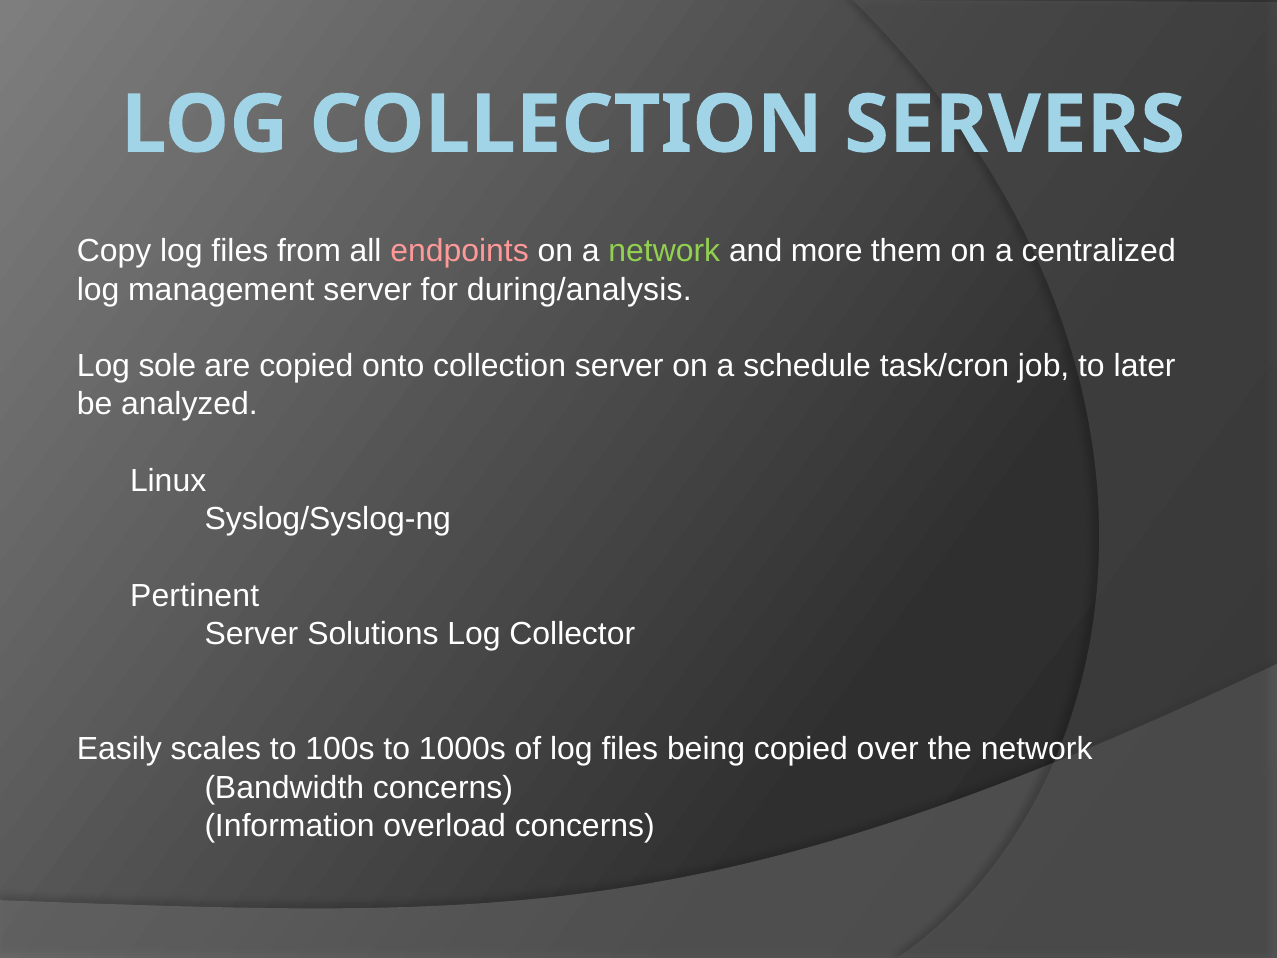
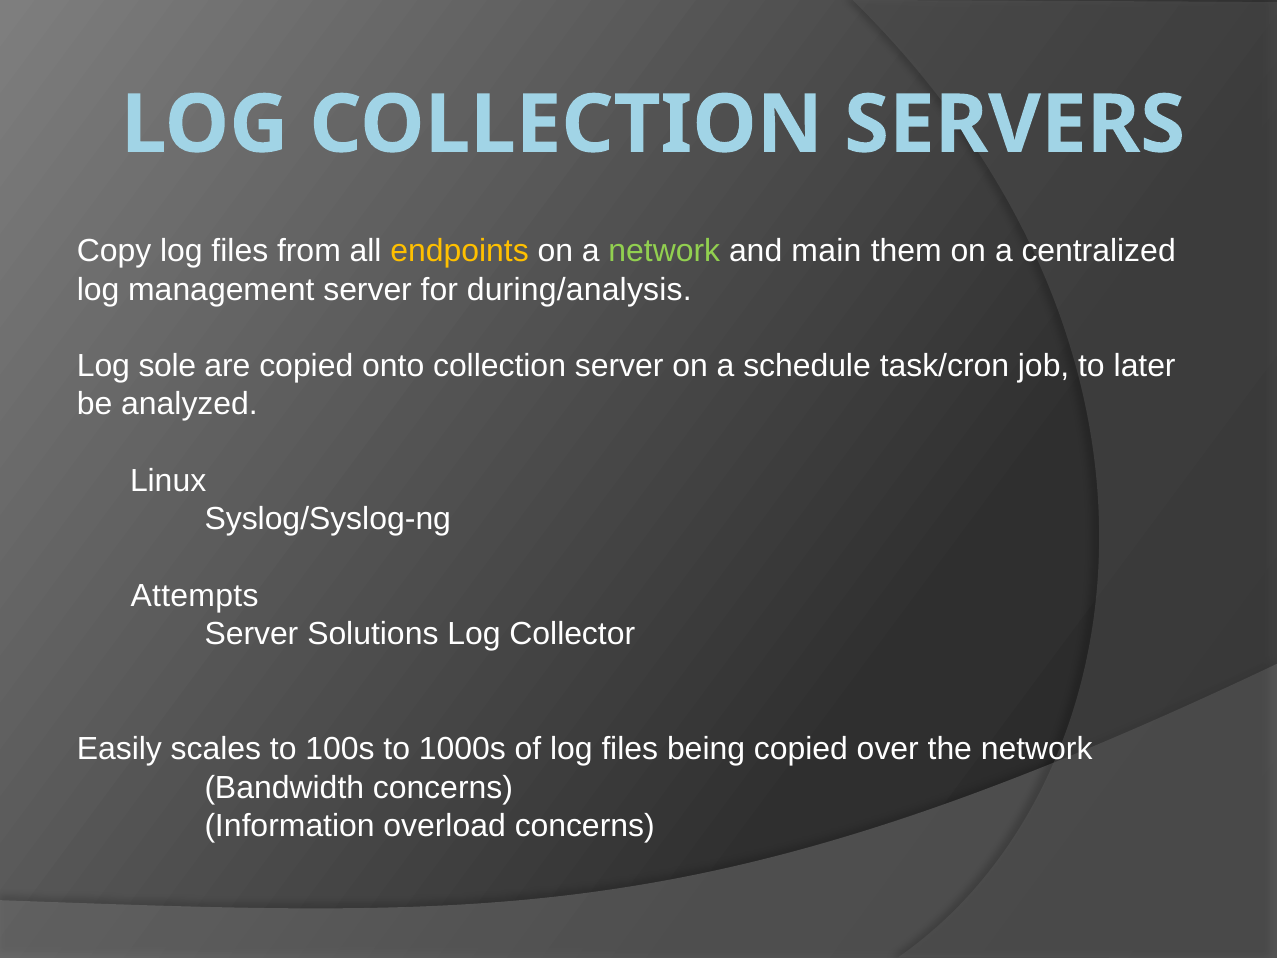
endpoints colour: pink -> yellow
more: more -> main
Pertinent: Pertinent -> Attempts
